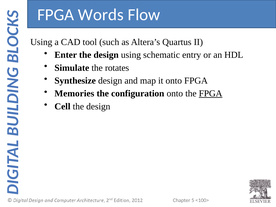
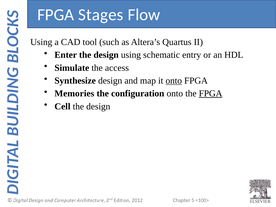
Words: Words -> Stages
rotates: rotates -> access
onto at (174, 81) underline: none -> present
